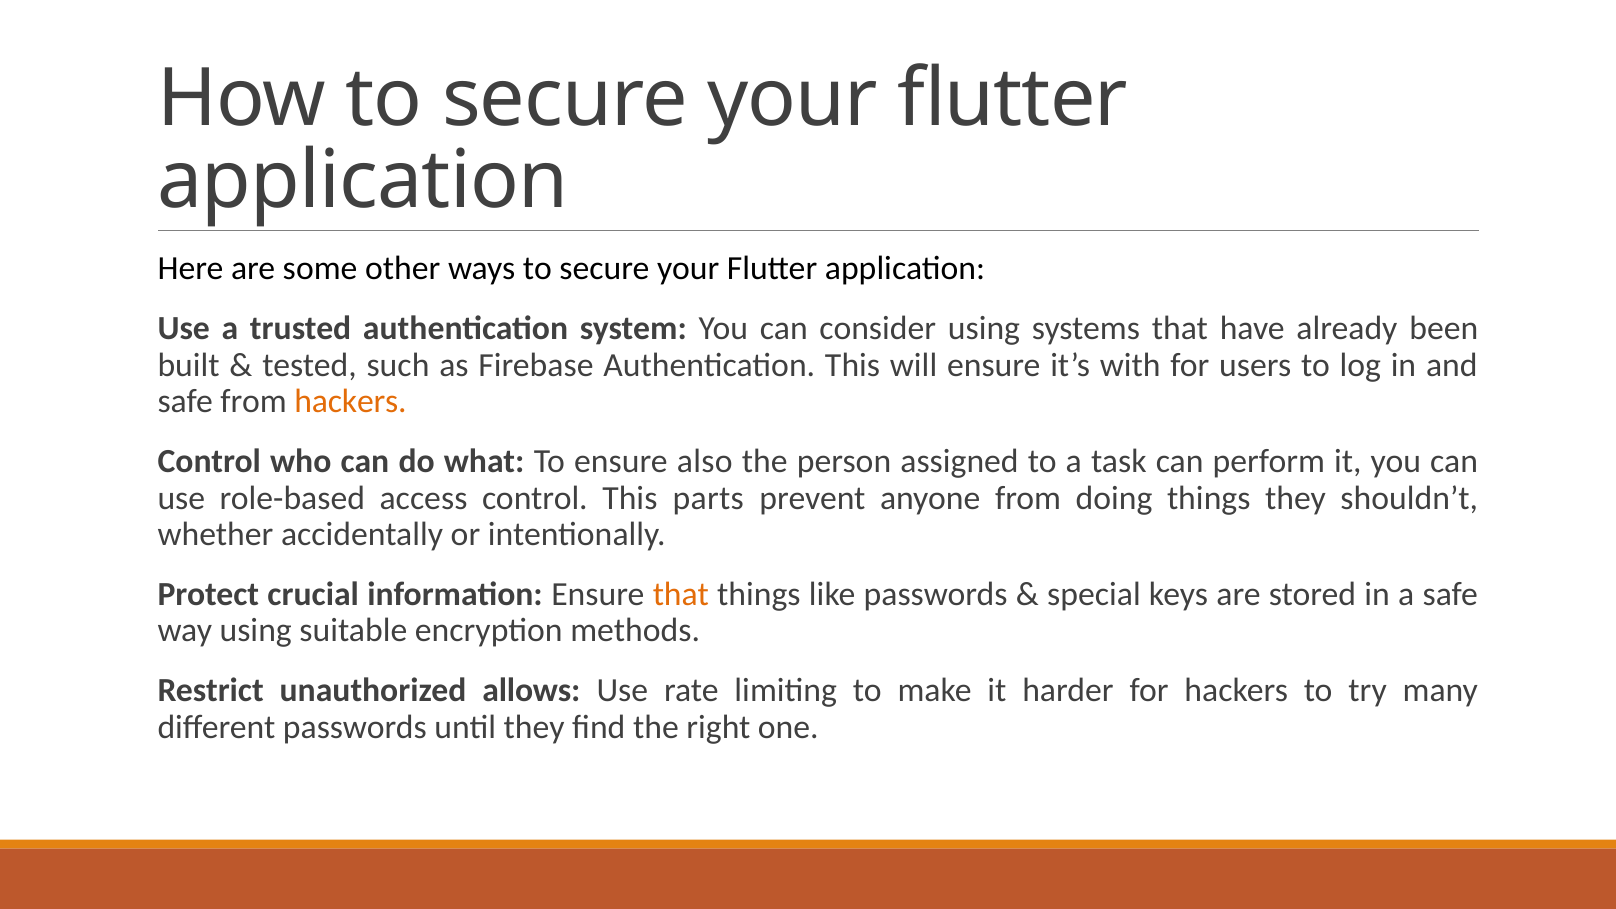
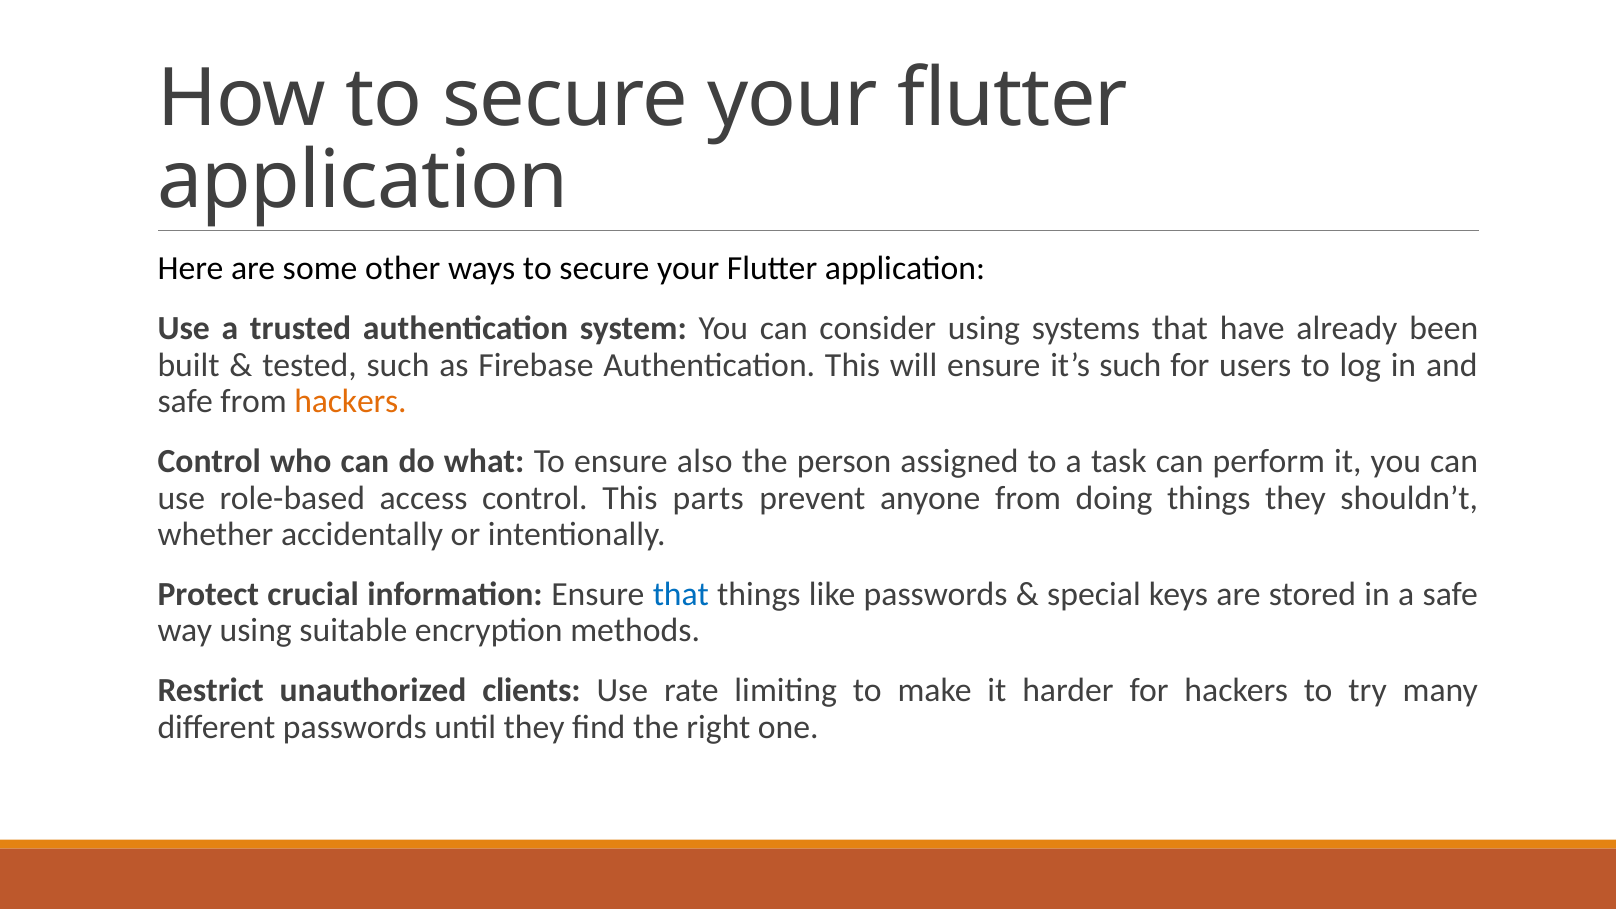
it’s with: with -> such
that at (681, 594) colour: orange -> blue
allows: allows -> clients
